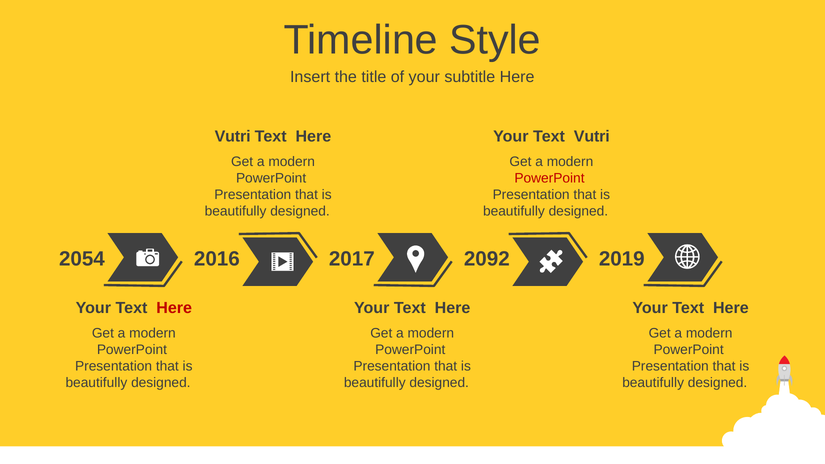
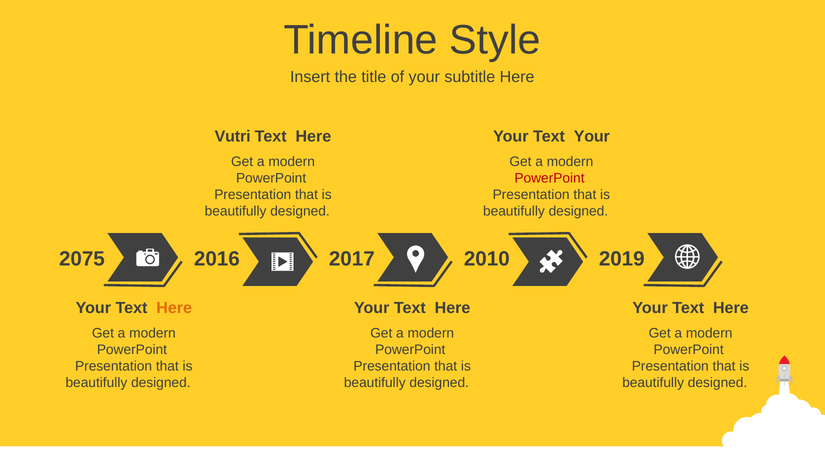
Text Vutri: Vutri -> Your
2054: 2054 -> 2075
2092: 2092 -> 2010
Here at (174, 308) colour: red -> orange
